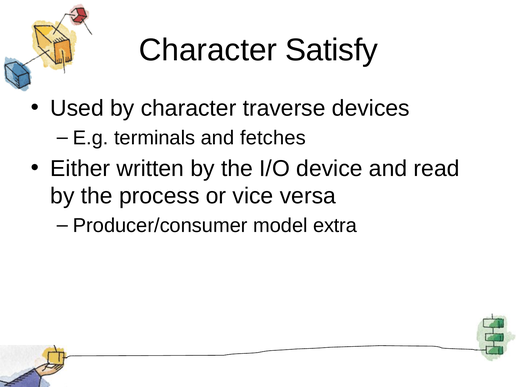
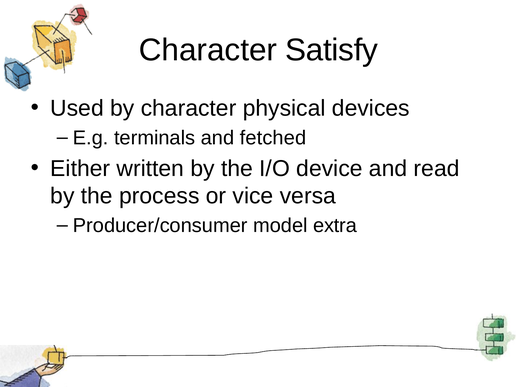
traverse: traverse -> physical
fetches: fetches -> fetched
